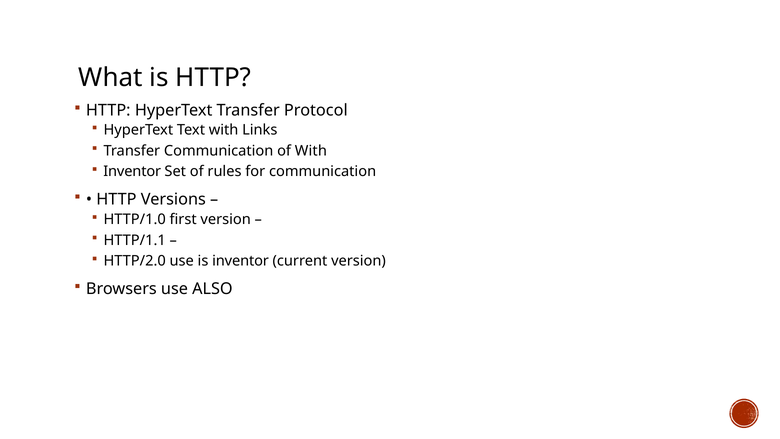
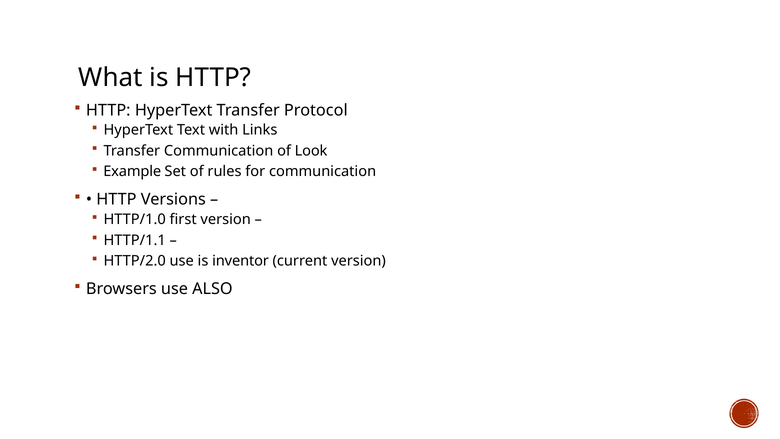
of With: With -> Look
Inventor at (132, 171): Inventor -> Example
